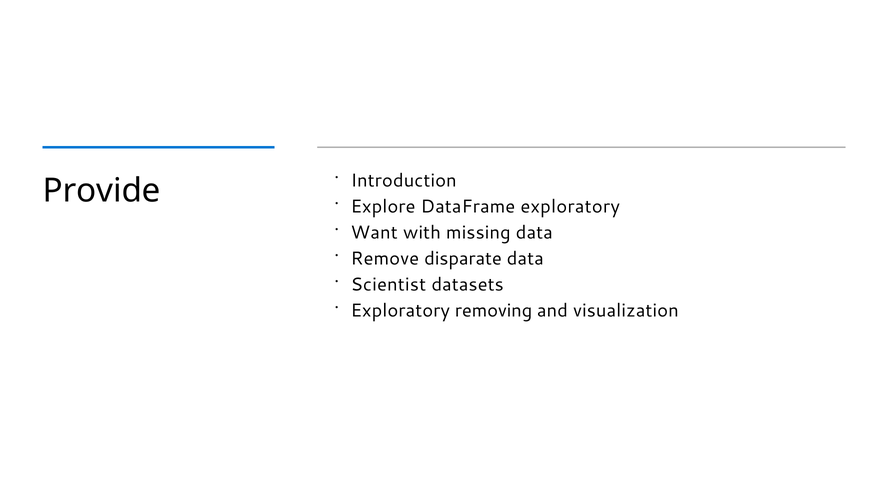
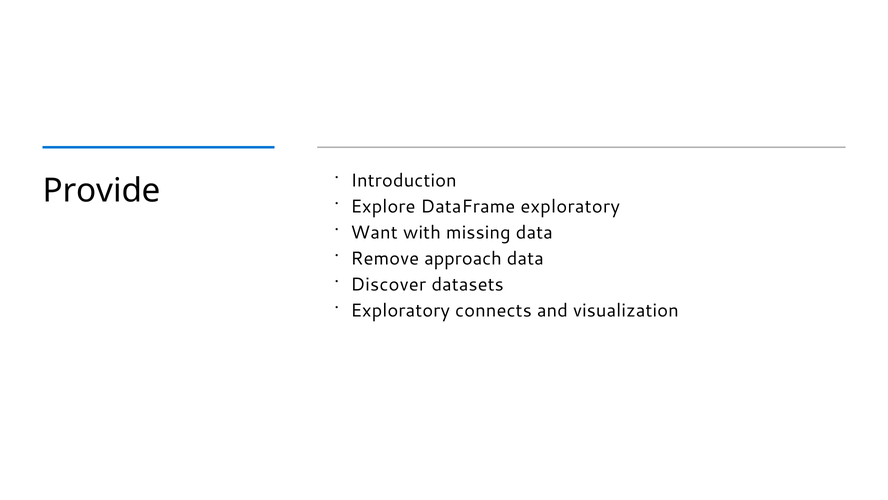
disparate: disparate -> approach
Scientist: Scientist -> Discover
removing: removing -> connects
